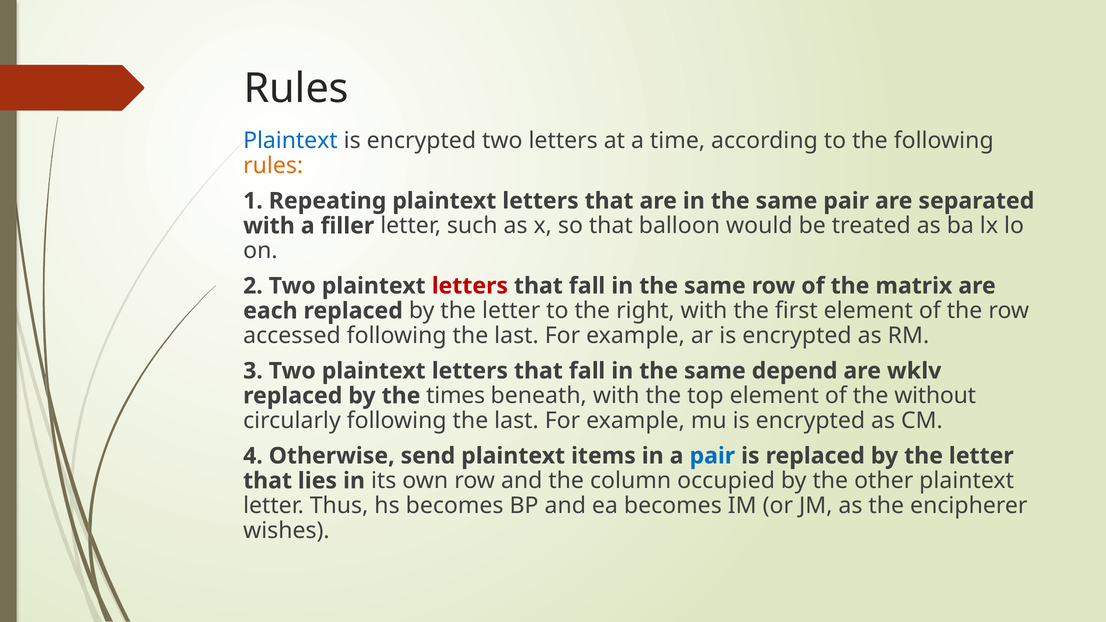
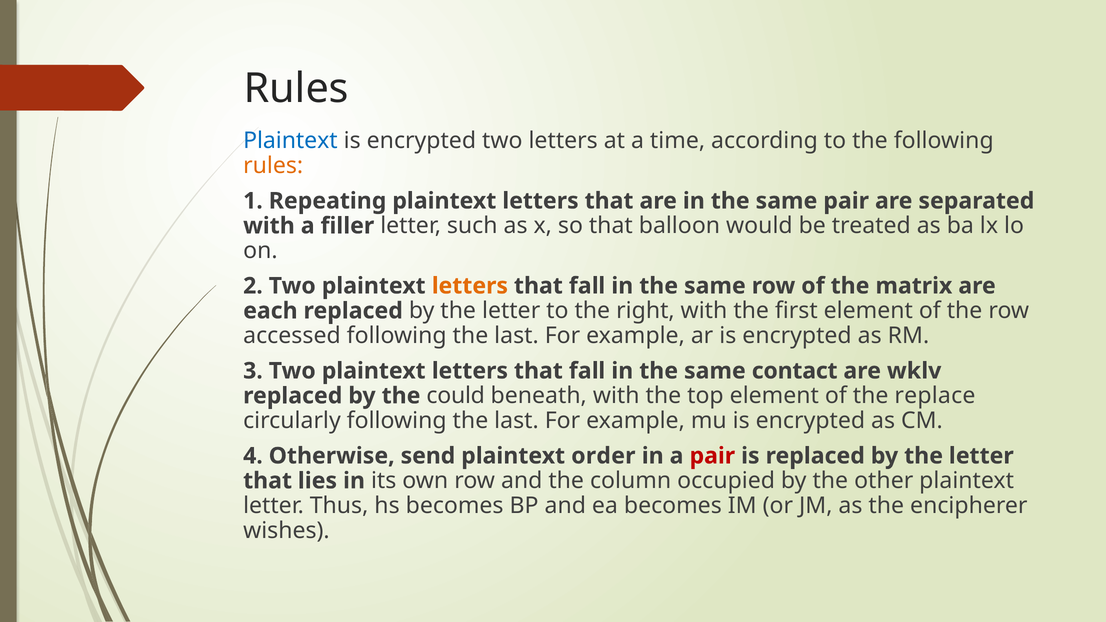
letters at (470, 286) colour: red -> orange
depend: depend -> contact
times: times -> could
without: without -> replace
items: items -> order
pair at (712, 456) colour: blue -> red
